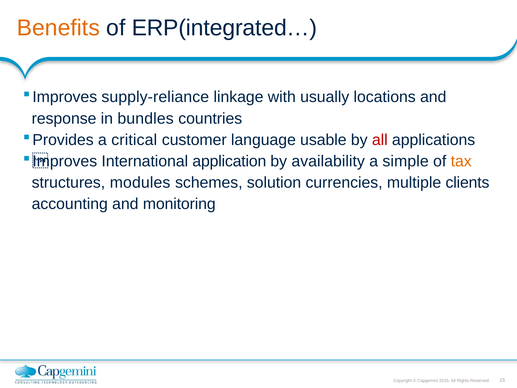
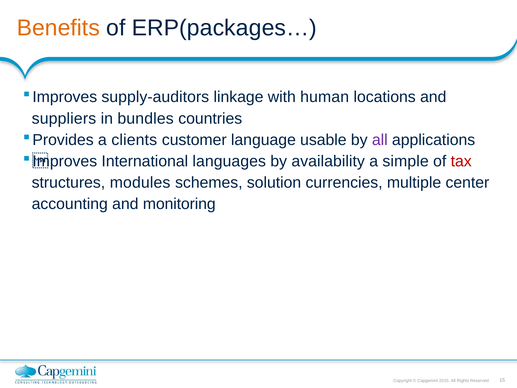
ERP(integrated…: ERP(integrated… -> ERP(packages…
supply-reliance: supply-reliance -> supply-auditors
usually: usually -> human
response: response -> suppliers
critical: critical -> clients
all at (380, 140) colour: red -> purple
application: application -> languages
tax colour: orange -> red
clients: clients -> center
